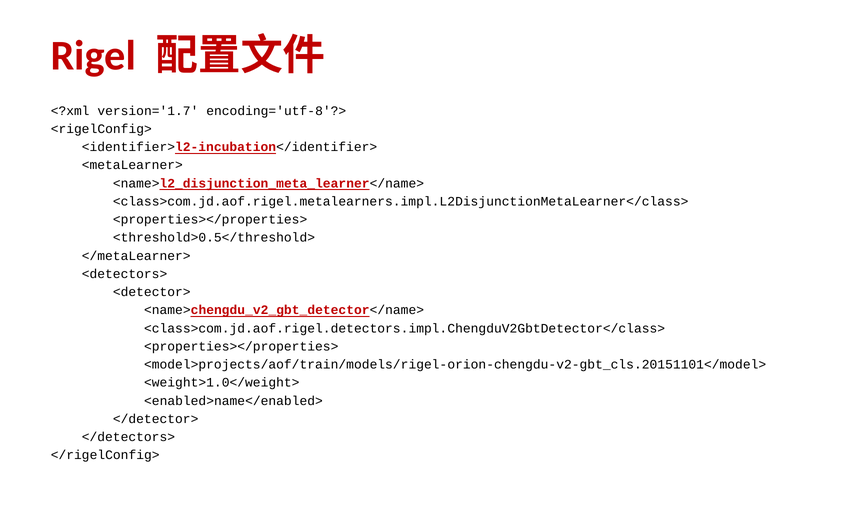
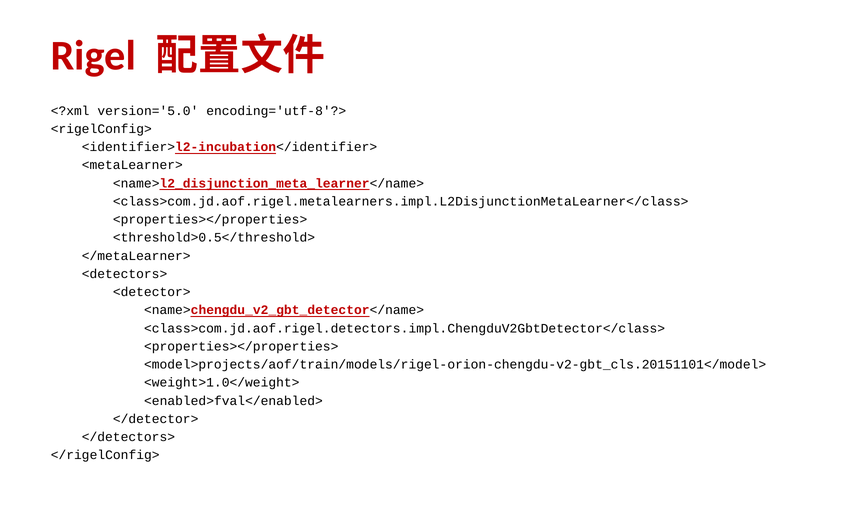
version='1.7: version='1.7 -> version='5.0
<enabled>name</enabled>: <enabled>name</enabled> -> <enabled>fval</enabled>
